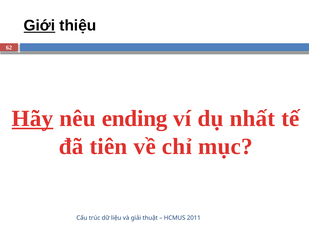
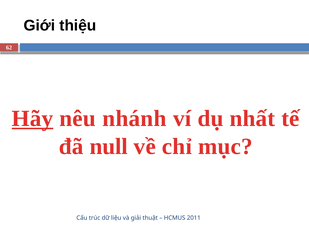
Giới underline: present -> none
ending: ending -> nhánh
tiên: tiên -> null
